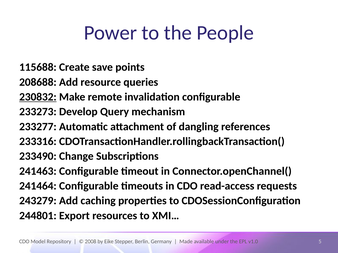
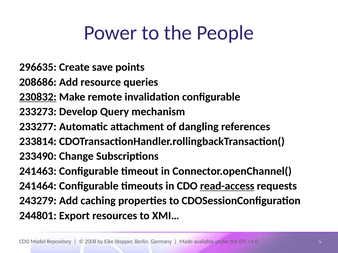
115688: 115688 -> 296635
208688: 208688 -> 208686
233316: 233316 -> 233814
read-access underline: none -> present
